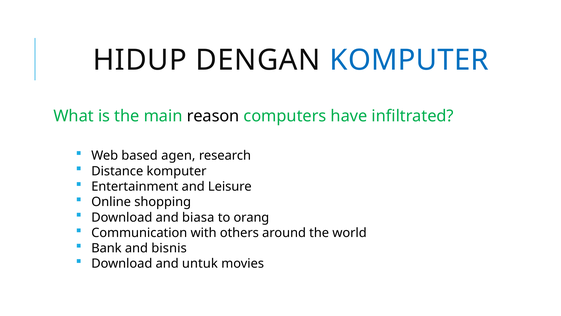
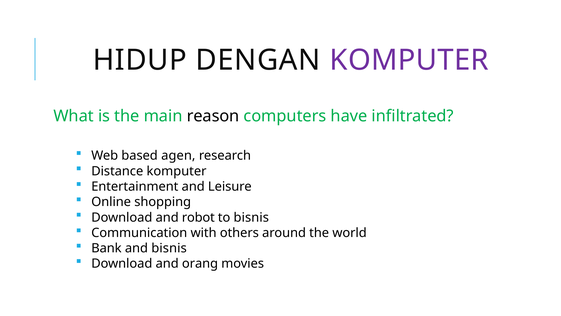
KOMPUTER at (409, 60) colour: blue -> purple
biasa: biasa -> robot
to orang: orang -> bisnis
untuk: untuk -> orang
